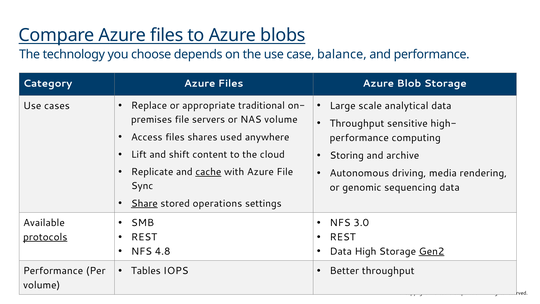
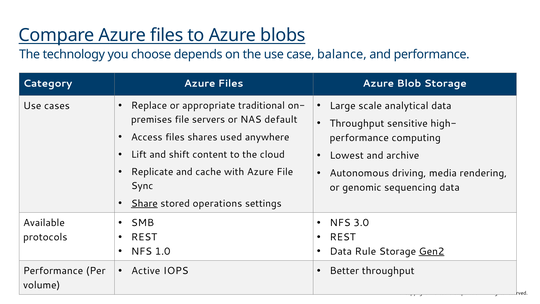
NAS volume: volume -> default
Storing: Storing -> Lowest
cache underline: present -> none
protocols underline: present -> none
4.8: 4.8 -> 1.0
High: High -> Rule
Tables: Tables -> Active
